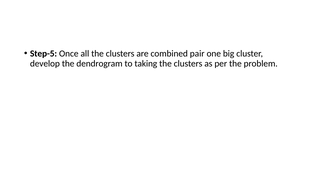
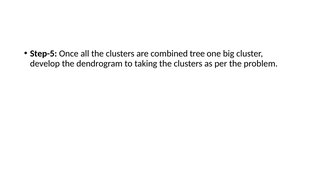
pair: pair -> tree
